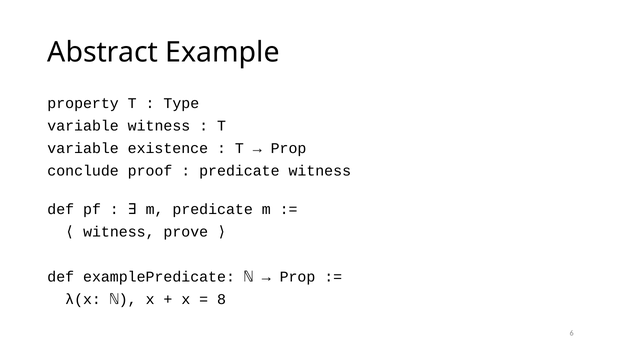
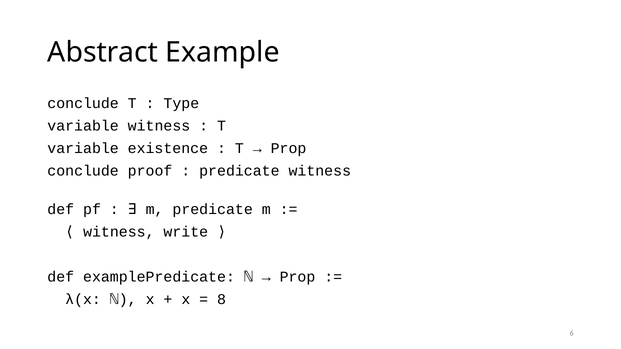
property at (83, 103): property -> conclude
prove: prove -> write
